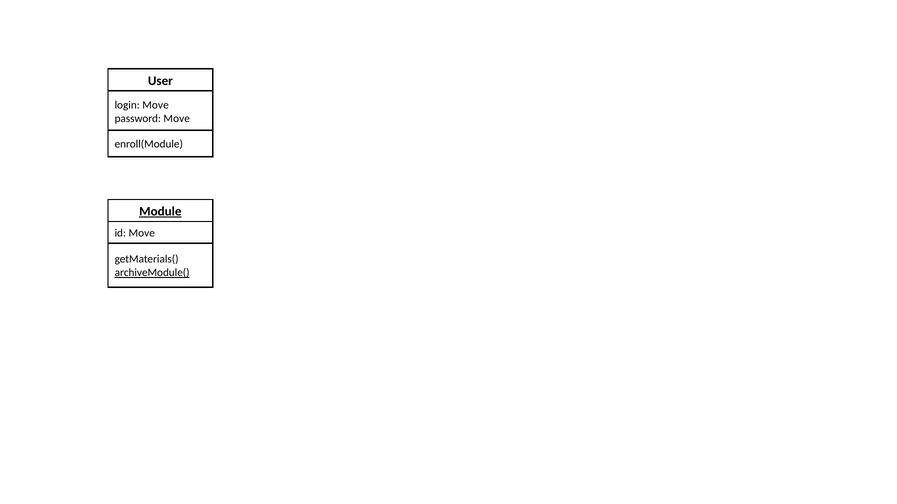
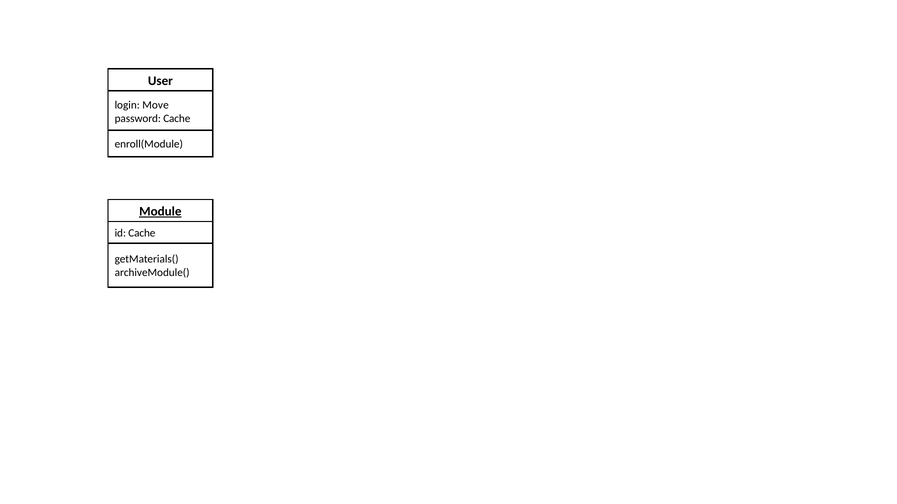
password Move: Move -> Cache
id Move: Move -> Cache
archiveModule( underline: present -> none
